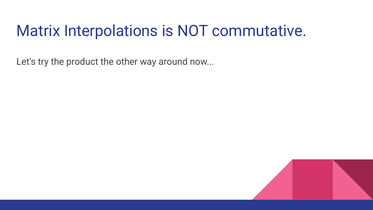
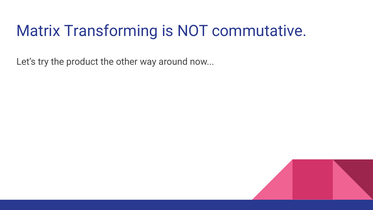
Interpolations: Interpolations -> Transforming
